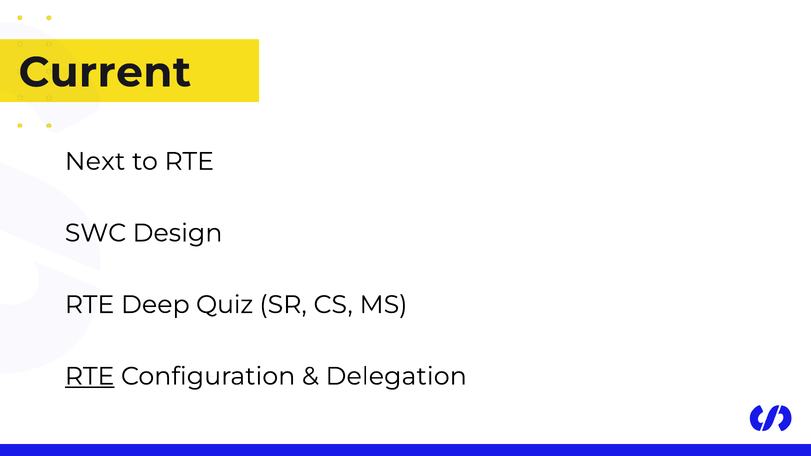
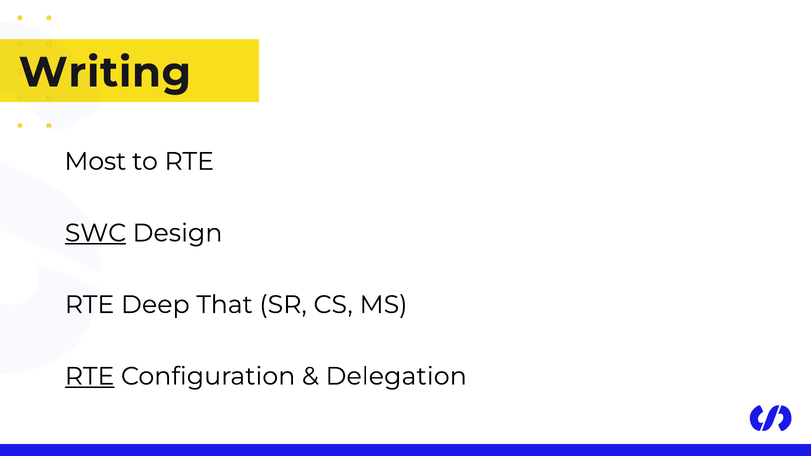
Current: Current -> Writing
Next: Next -> Most
SWC underline: none -> present
Quiz: Quiz -> That
